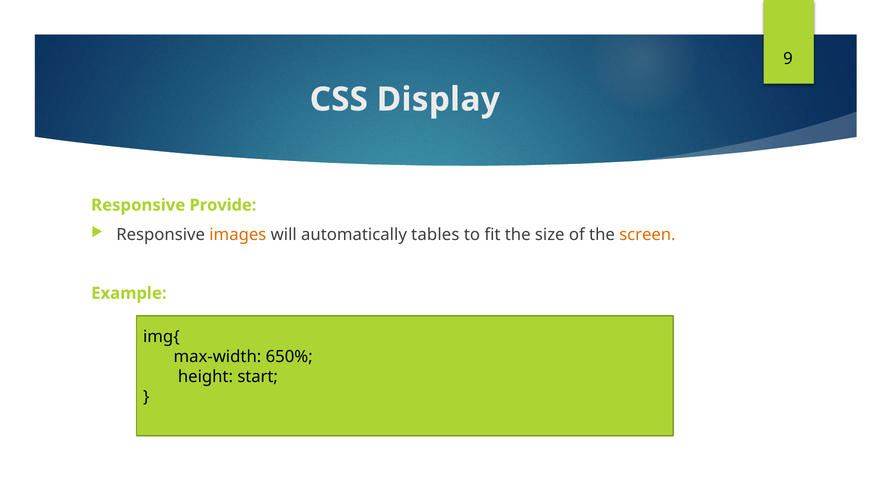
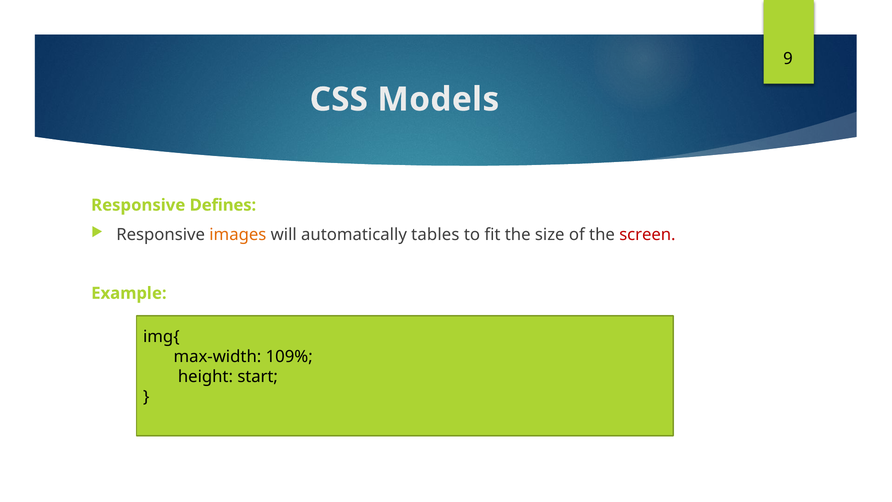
Display: Display -> Models
Provide: Provide -> Defines
screen colour: orange -> red
650%: 650% -> 109%
